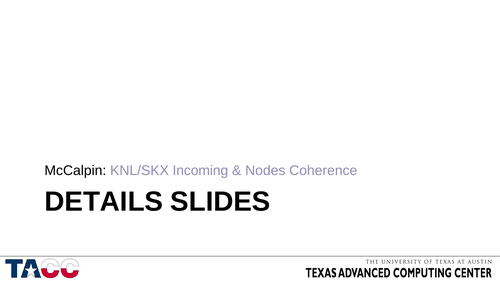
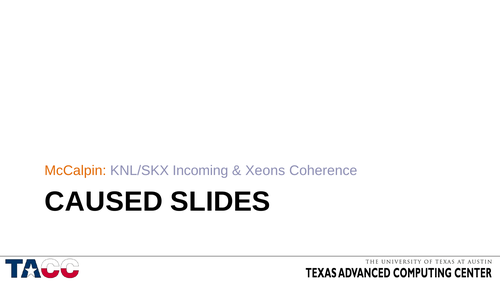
McCalpin colour: black -> orange
Nodes: Nodes -> Xeons
DETAILS: DETAILS -> CAUSED
